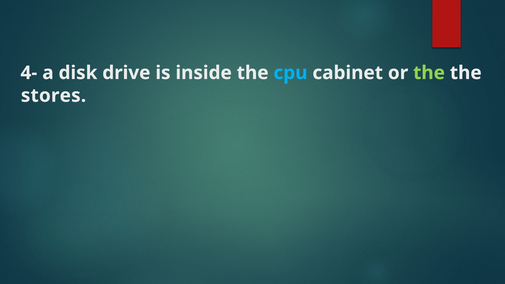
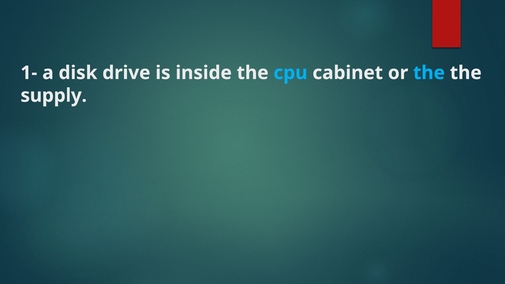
4-: 4- -> 1-
the at (429, 73) colour: light green -> light blue
stores: stores -> supply
